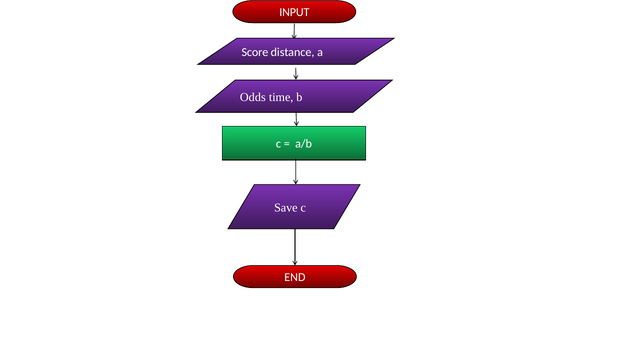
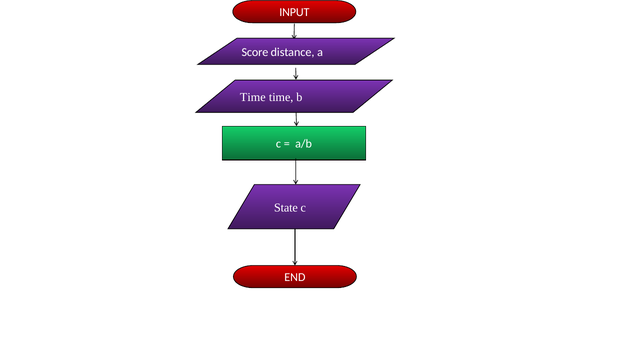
Odds at (253, 97): Odds -> Time
Save: Save -> State
